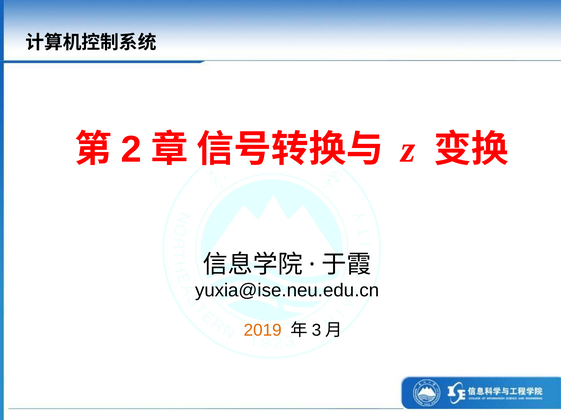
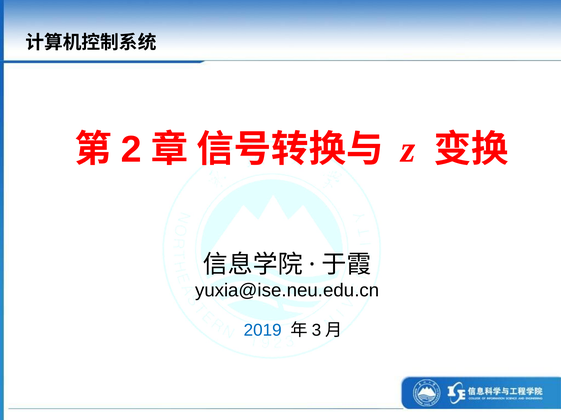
2019 colour: orange -> blue
